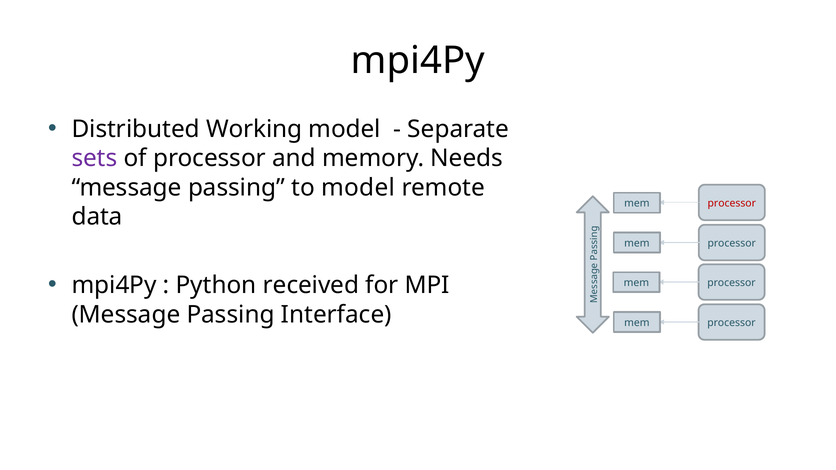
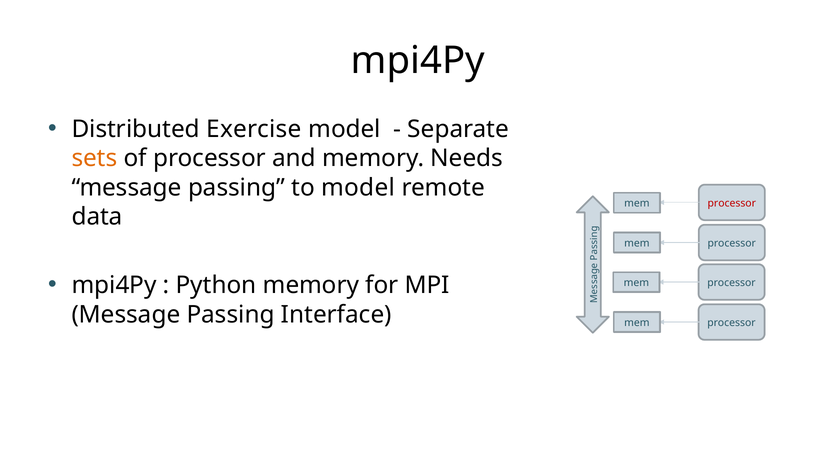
Working: Working -> Exercise
sets colour: purple -> orange
Python received: received -> memory
